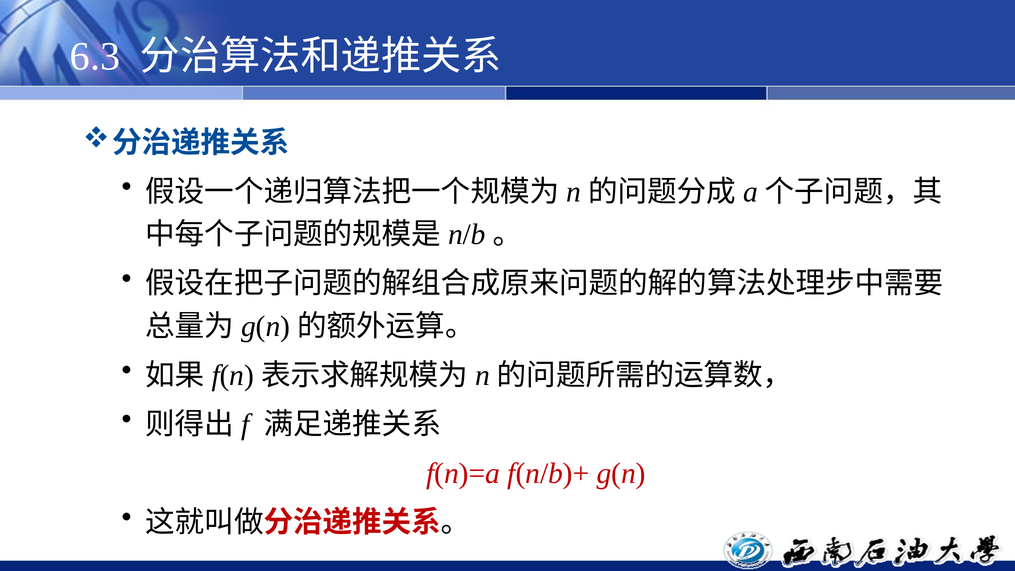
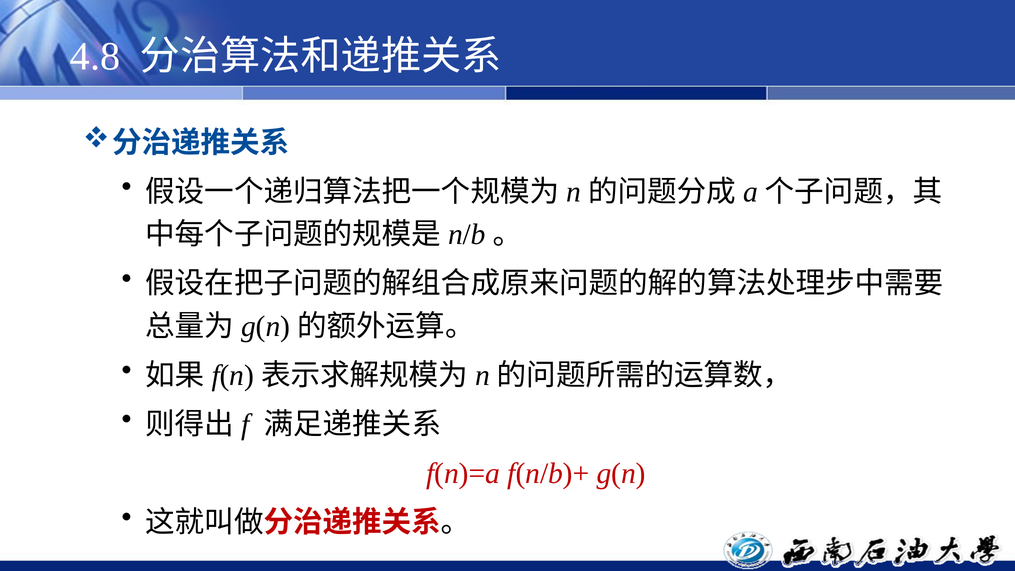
6.3: 6.3 -> 4.8
